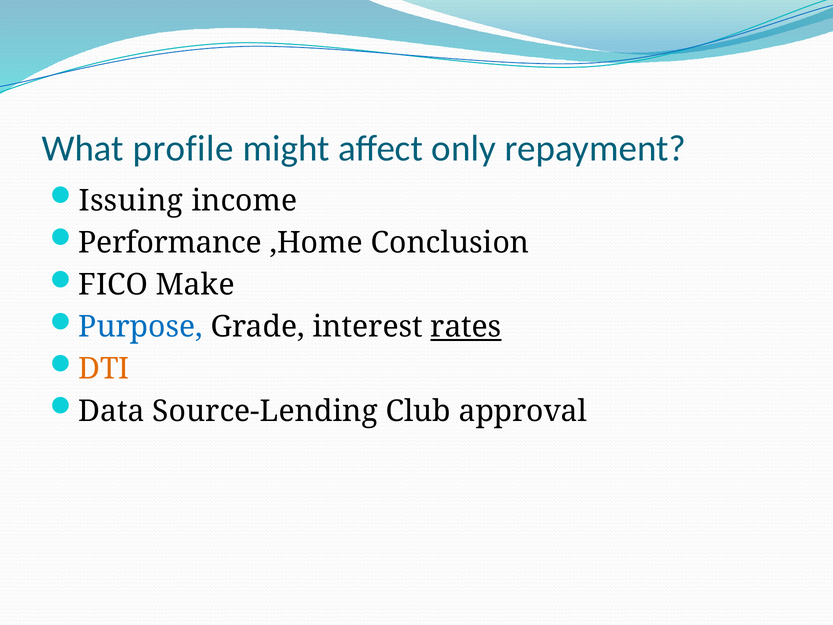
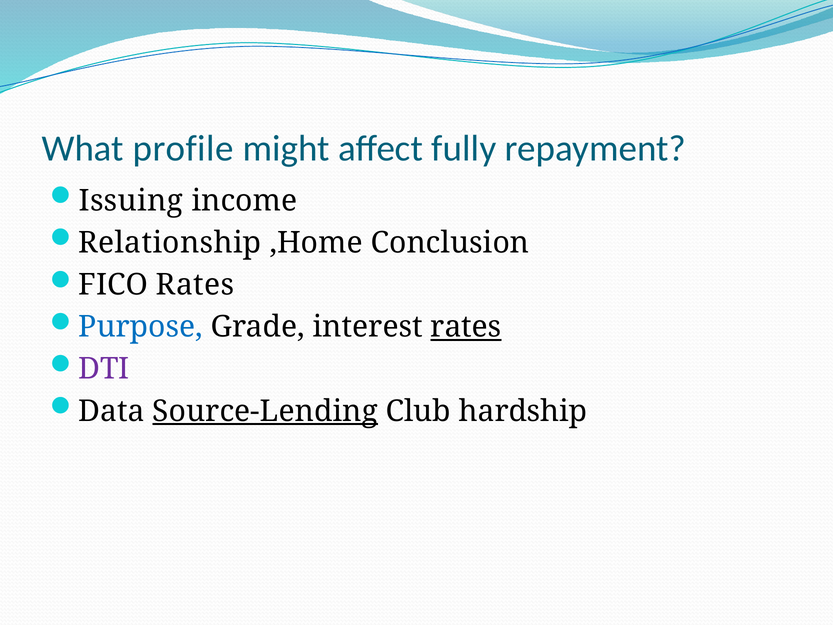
only: only -> fully
Performance: Performance -> Relationship
FICO Make: Make -> Rates
DTI colour: orange -> purple
Source-Lending underline: none -> present
approval: approval -> hardship
